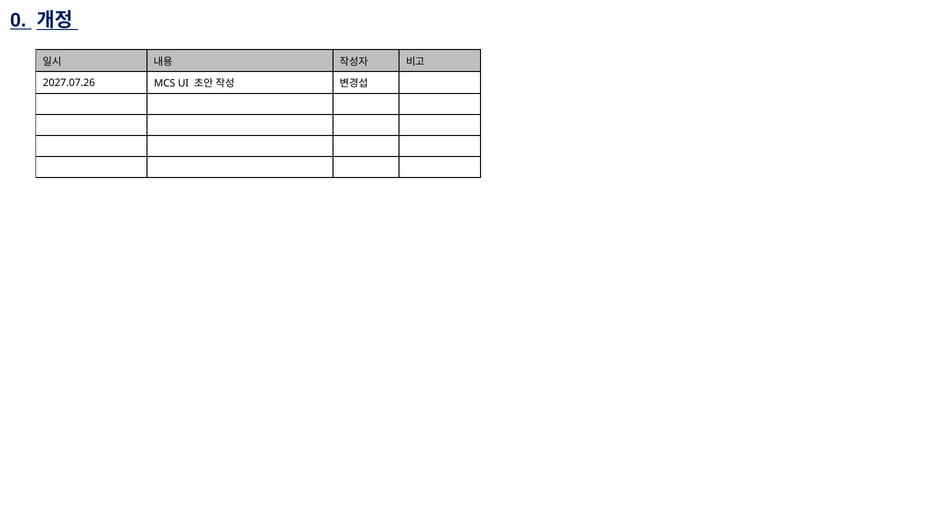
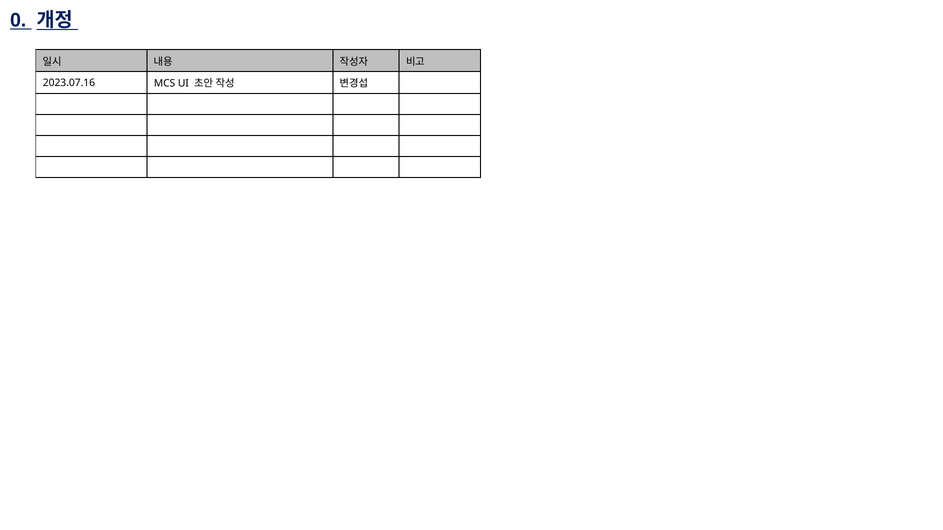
2027.07.26: 2027.07.26 -> 2023.07.16
